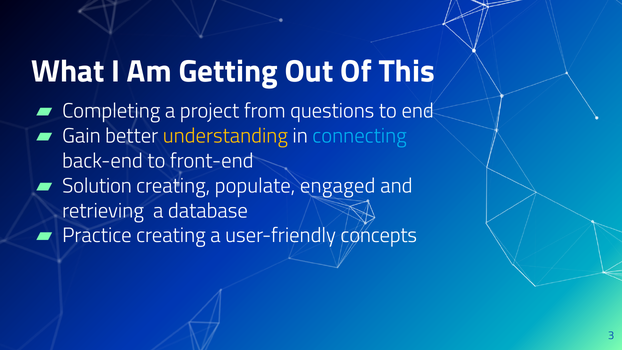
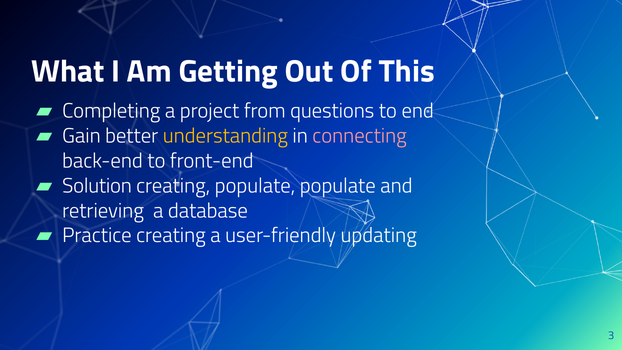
connecting colour: light blue -> pink
populate engaged: engaged -> populate
concepts: concepts -> updating
